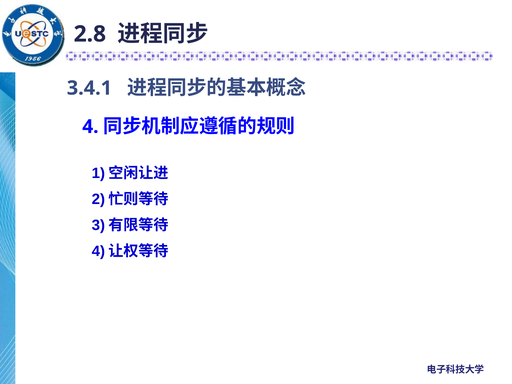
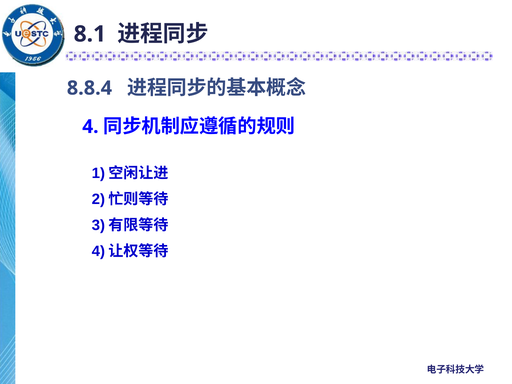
2.8: 2.8 -> 8.1
3.4.1: 3.4.1 -> 8.8.4
